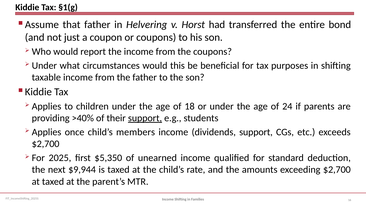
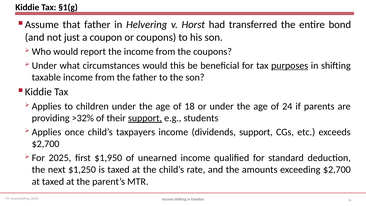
purposes underline: none -> present
>40%: >40% -> >32%
members: members -> taxpayers
$5,350: $5,350 -> $1,950
$9,944: $9,944 -> $1,250
